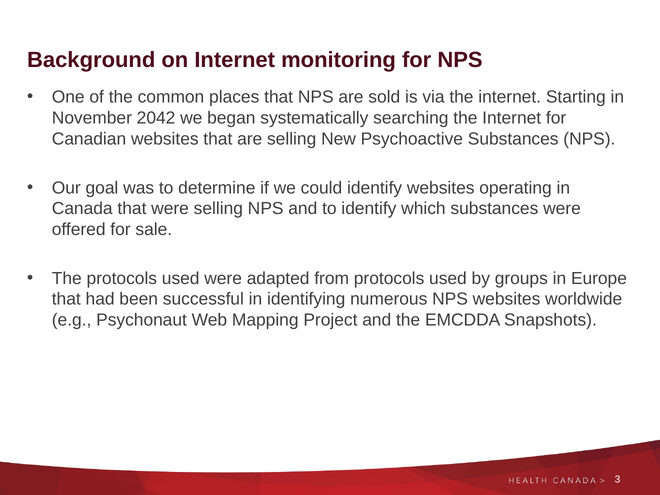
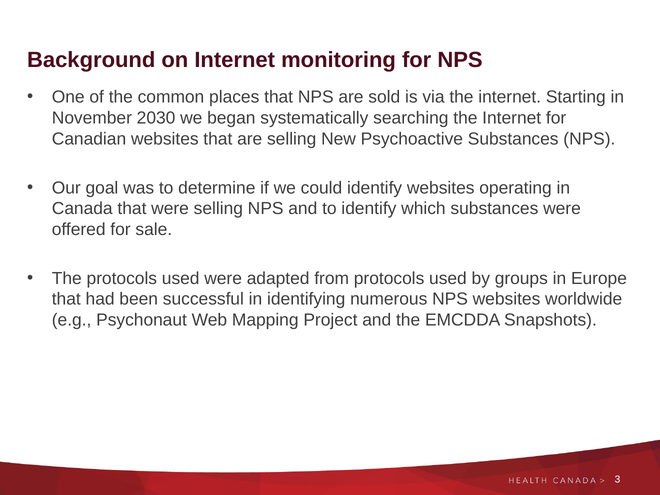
2042: 2042 -> 2030
